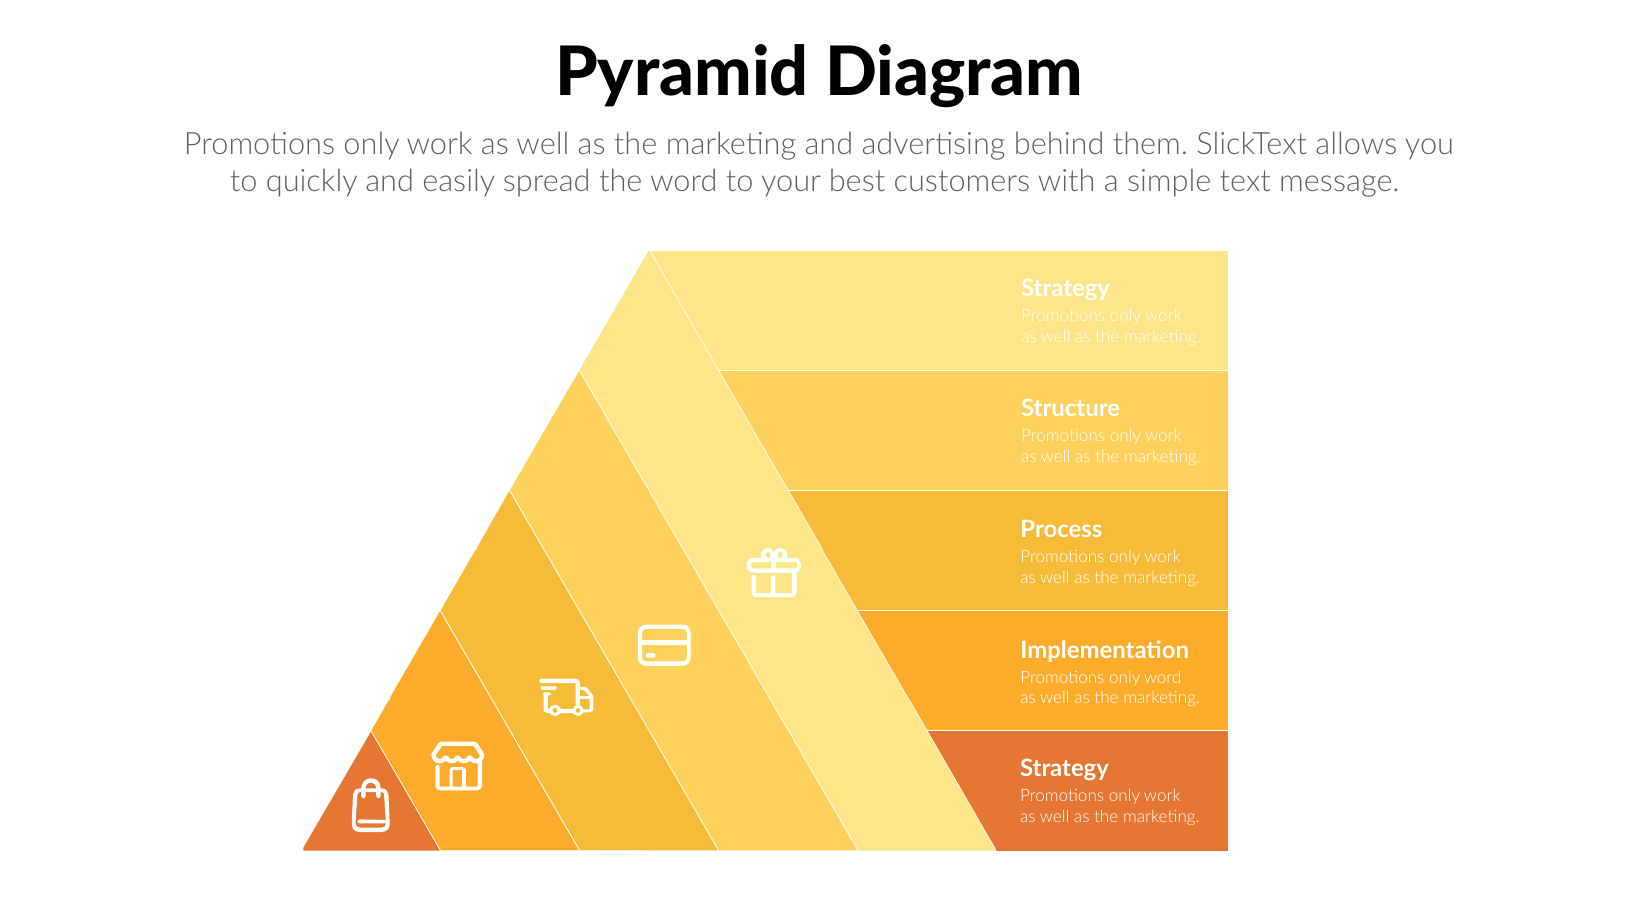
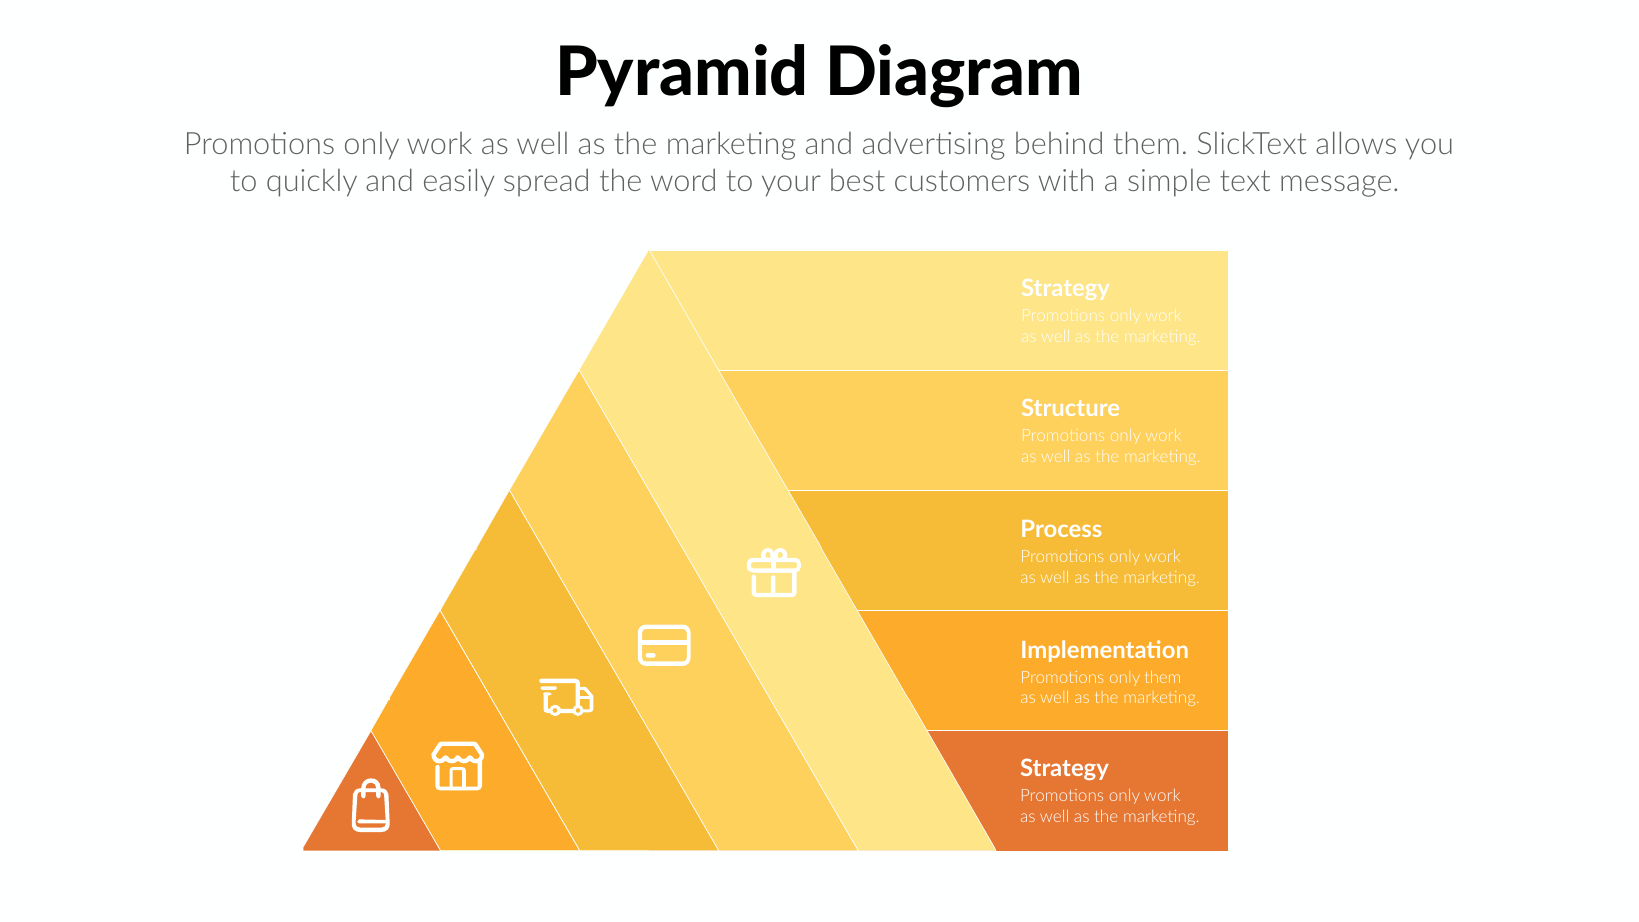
only word: word -> them
